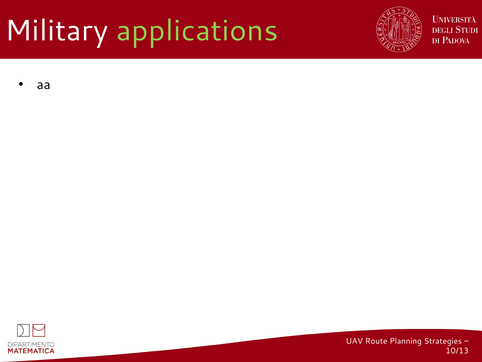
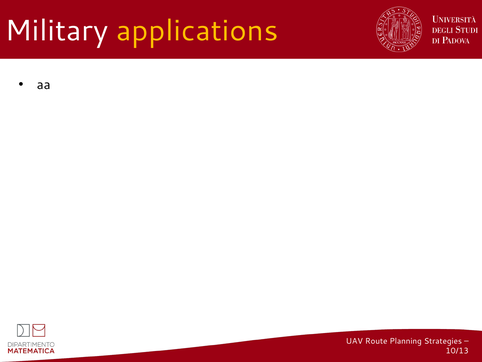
applications colour: light green -> yellow
